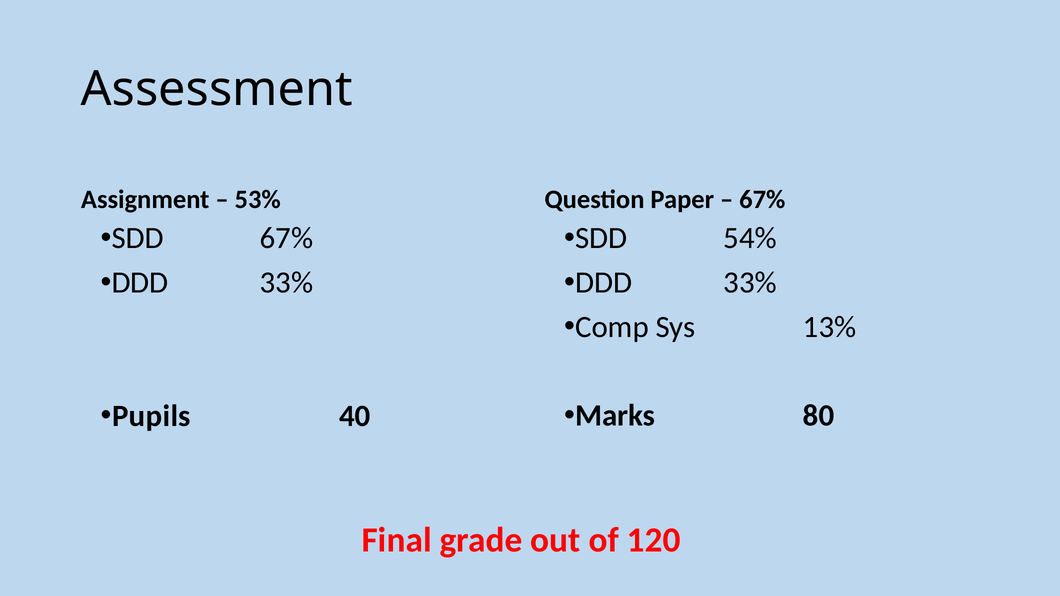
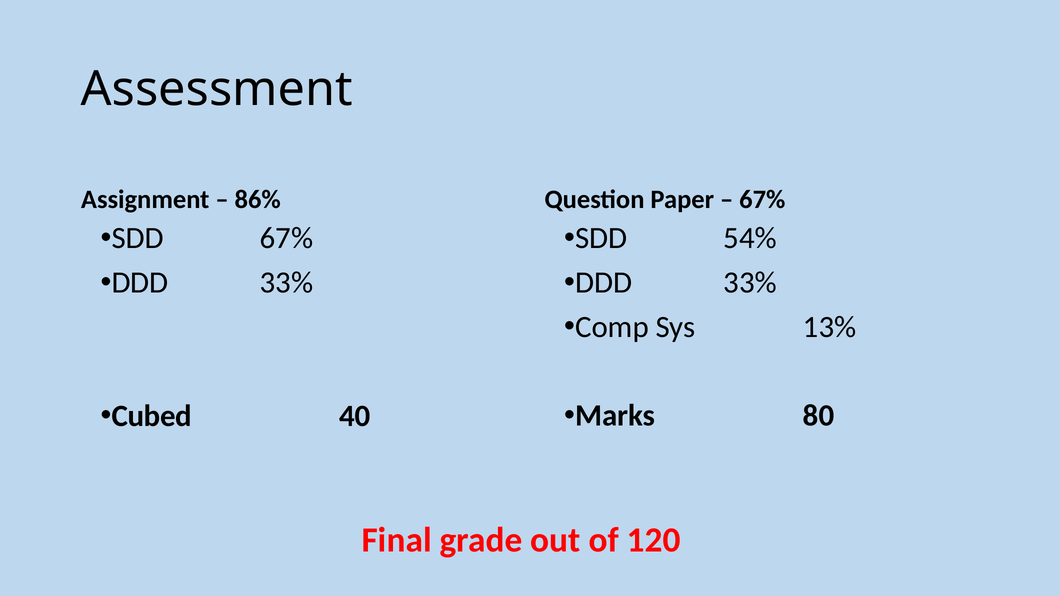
53%: 53% -> 86%
Pupils: Pupils -> Cubed
